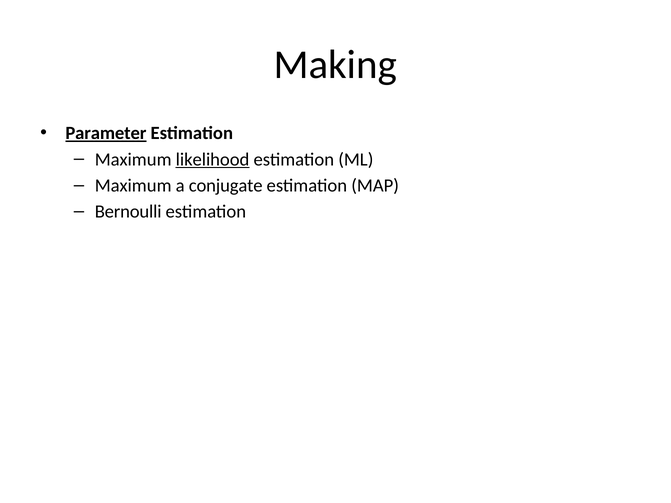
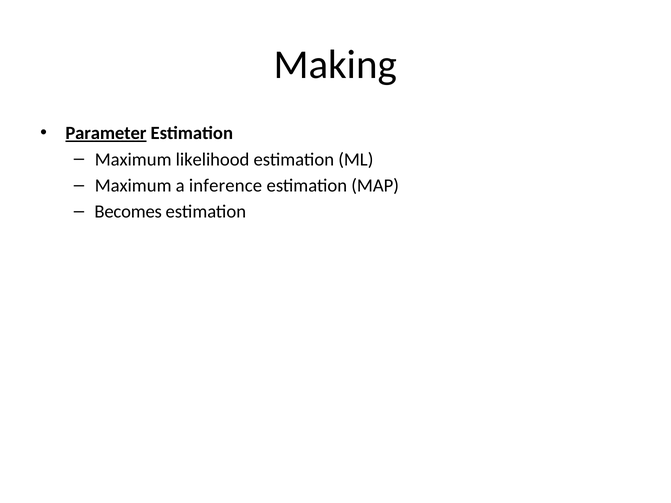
likelihood underline: present -> none
conjugate: conjugate -> inference
Bernoulli: Bernoulli -> Becomes
